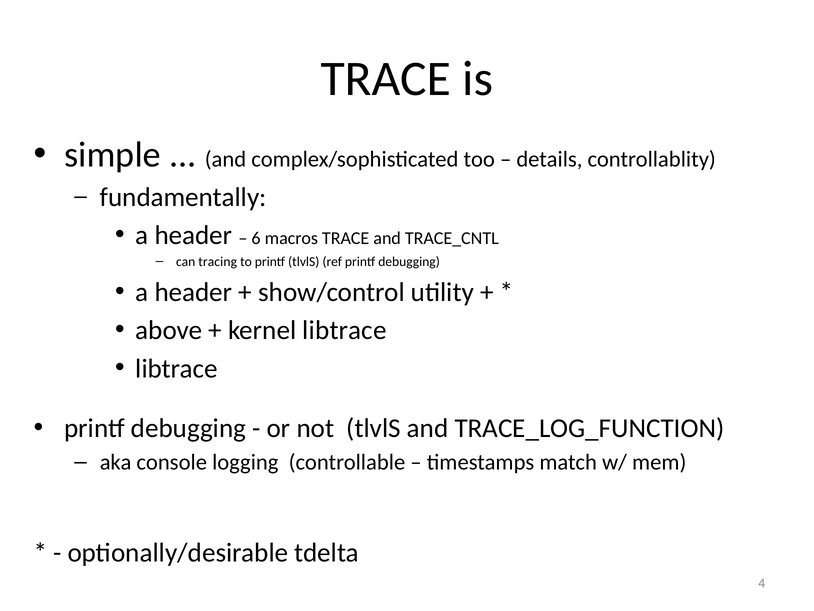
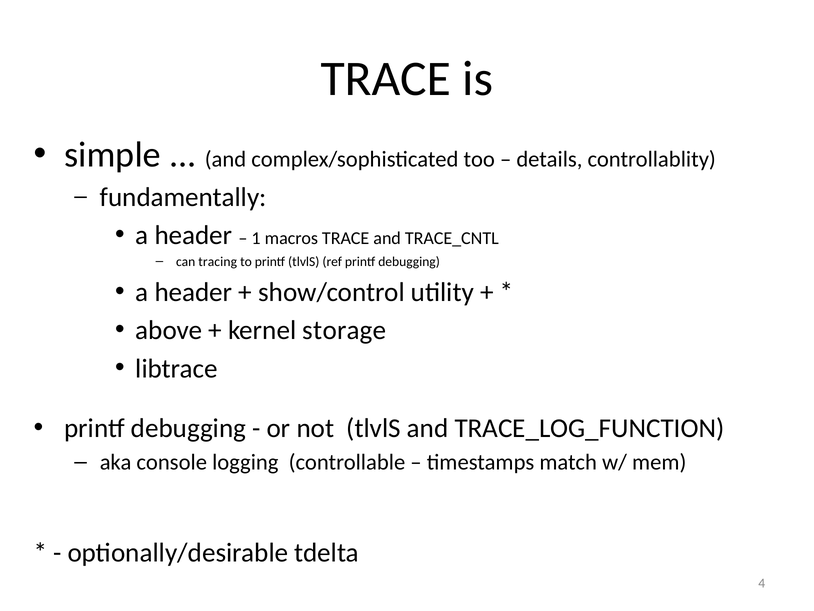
6: 6 -> 1
kernel libtrace: libtrace -> storage
